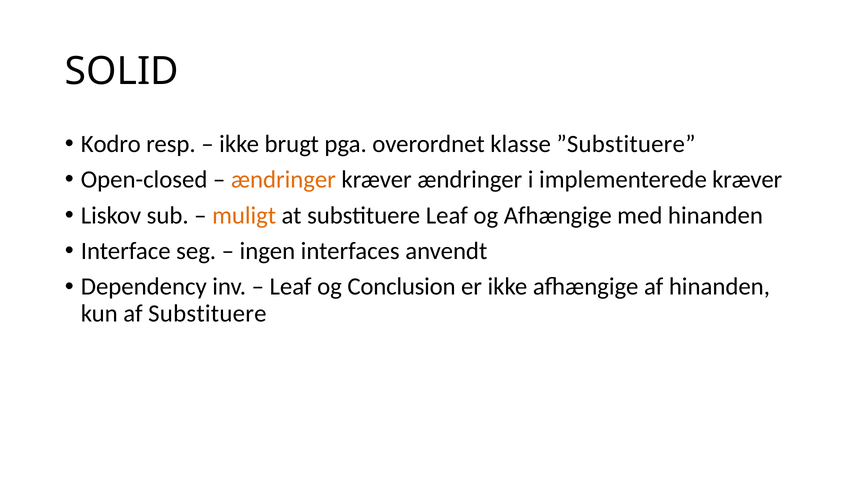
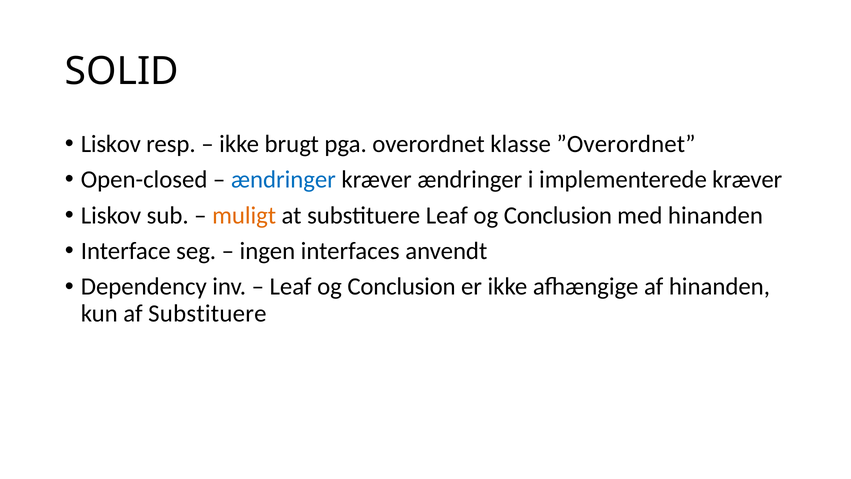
Kodro at (111, 144): Kodro -> Liskov
”Substituere: ”Substituere -> ”Overordnet
ændringer at (283, 180) colour: orange -> blue
substituere Leaf og Afhængige: Afhængige -> Conclusion
